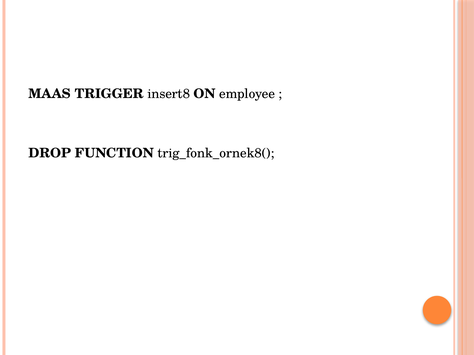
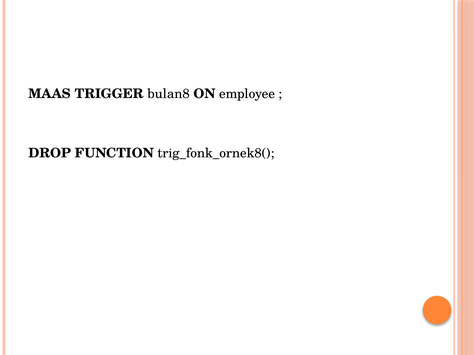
insert8: insert8 -> bulan8
